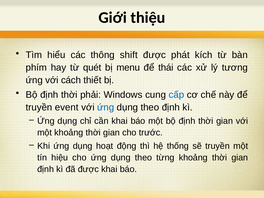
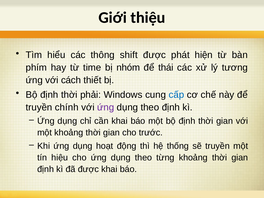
kích: kích -> hiện
quét: quét -> time
menu: menu -> nhóm
event: event -> chính
ứng at (106, 107) colour: blue -> purple
